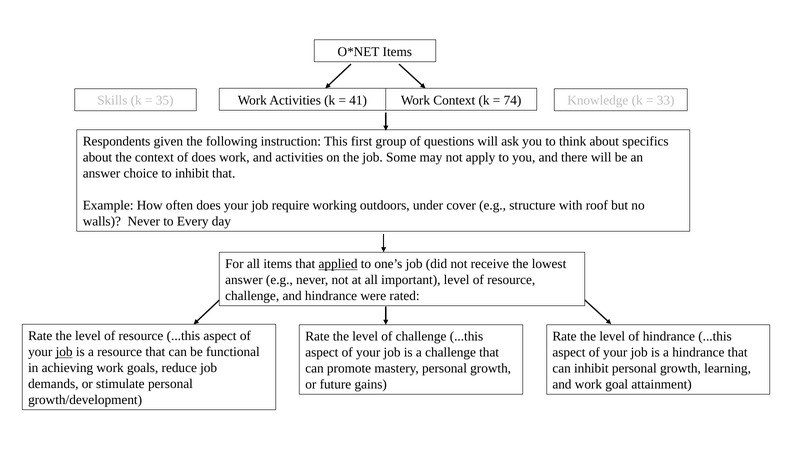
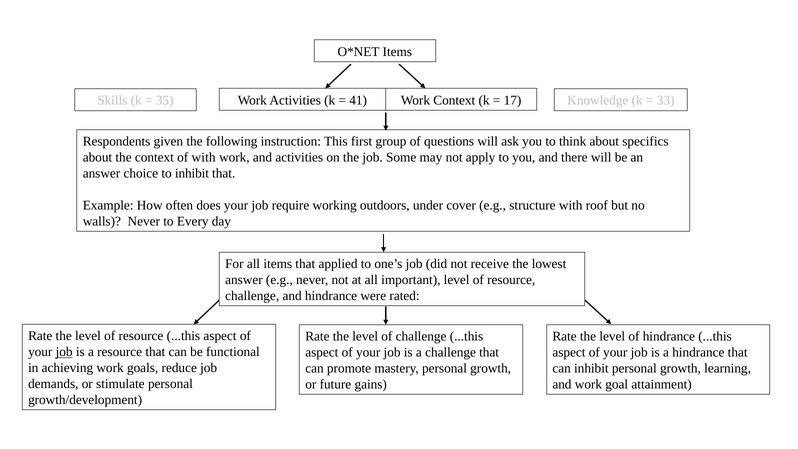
74: 74 -> 17
of does: does -> with
applied underline: present -> none
